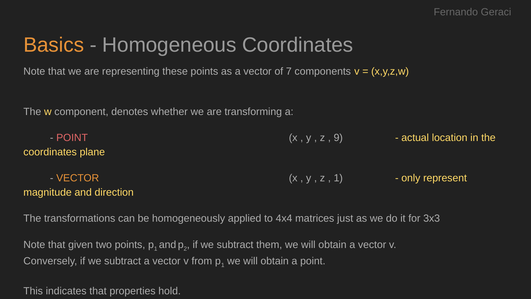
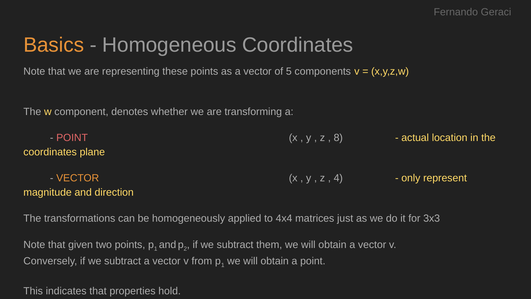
7: 7 -> 5
9: 9 -> 8
1 at (338, 178): 1 -> 4
